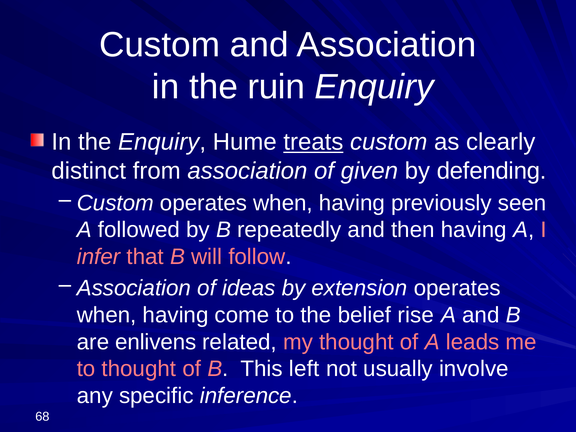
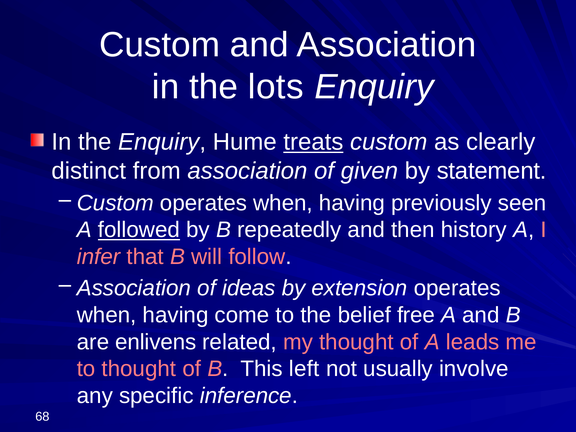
ruin: ruin -> lots
defending: defending -> statement
followed underline: none -> present
then having: having -> history
rise: rise -> free
